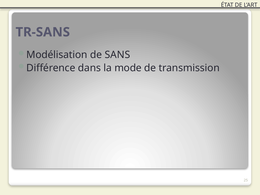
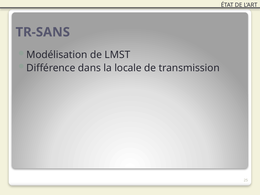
SANS: SANS -> LMST
mode: mode -> locale
